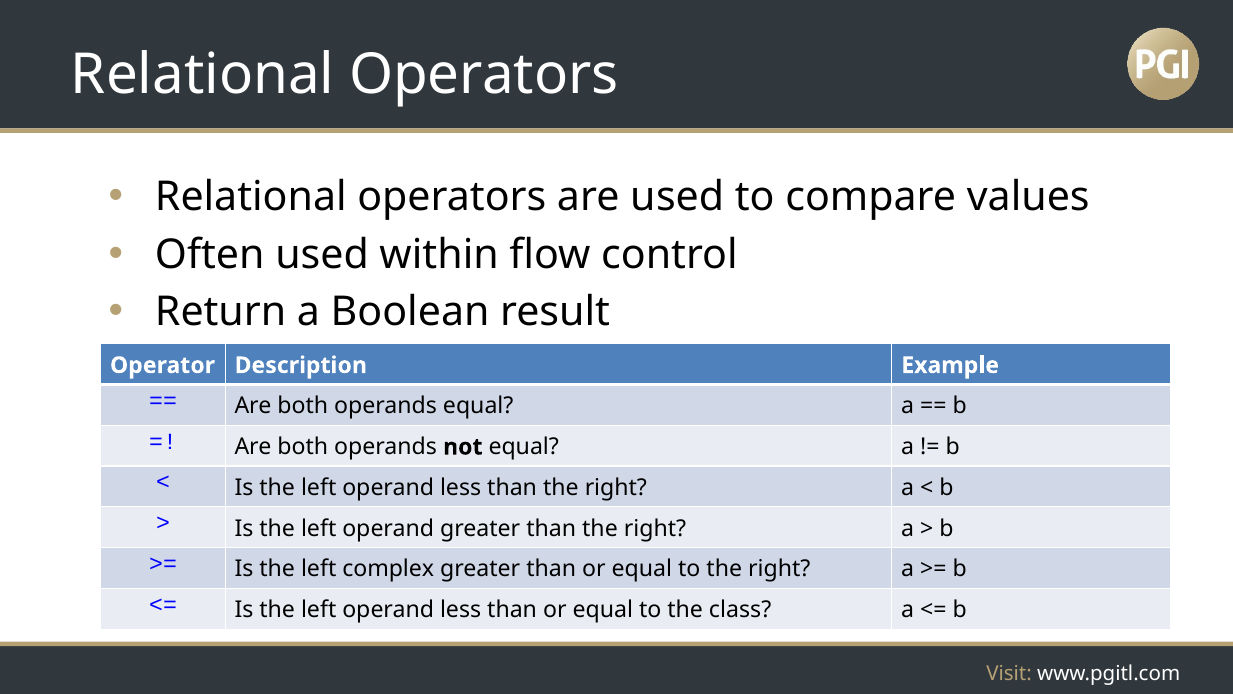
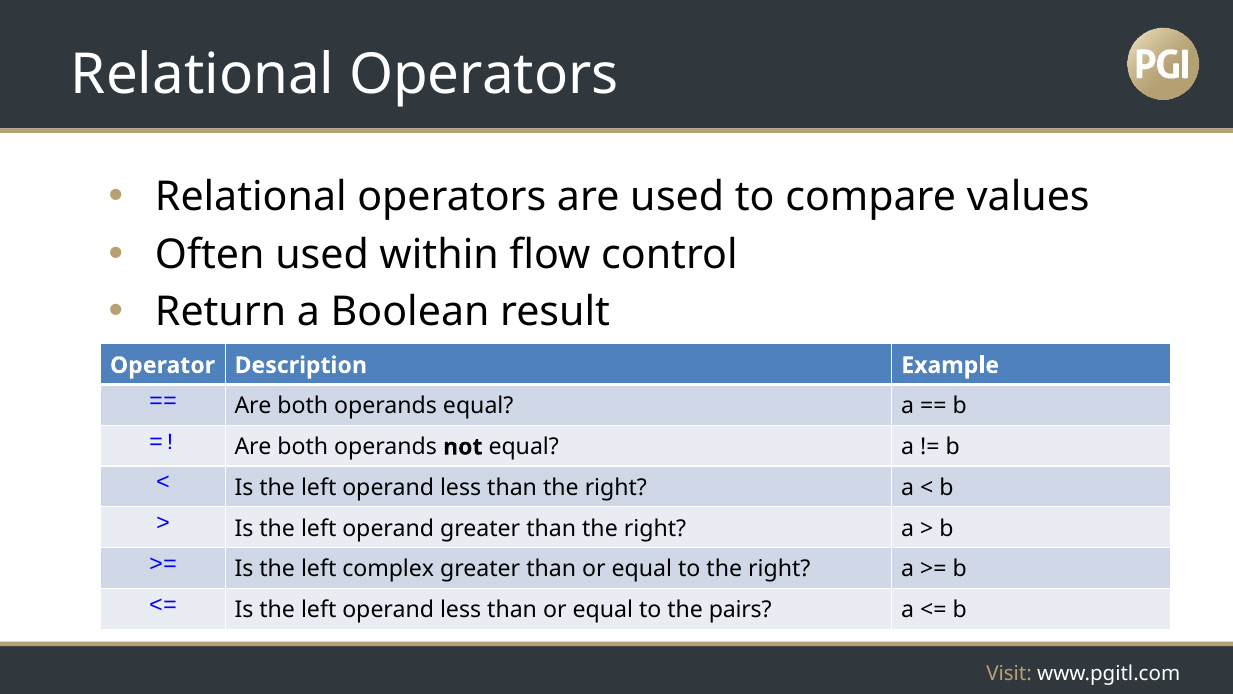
class: class -> pairs
